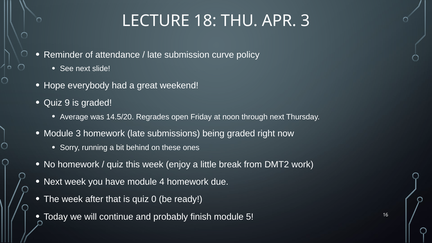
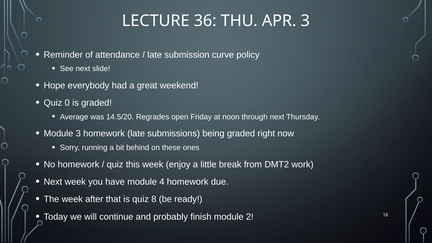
18: 18 -> 36
9: 9 -> 0
0: 0 -> 8
5: 5 -> 2
